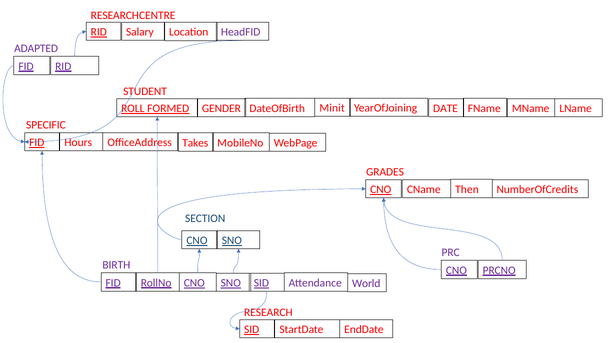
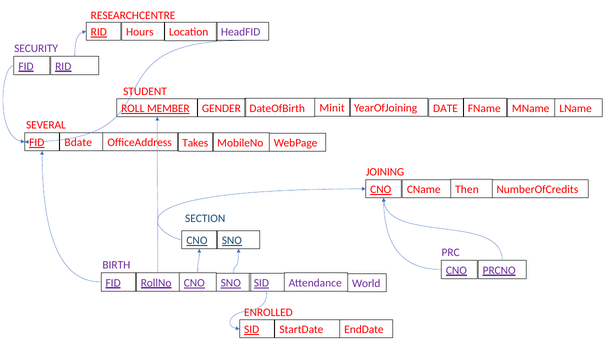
Salary: Salary -> Hours
ADAPTED: ADAPTED -> SECURITY
FORMED: FORMED -> MEMBER
SPECIFIC: SPECIFIC -> SEVERAL
Hours: Hours -> Bdate
GRADES: GRADES -> JOINING
RESEARCH: RESEARCH -> ENROLLED
